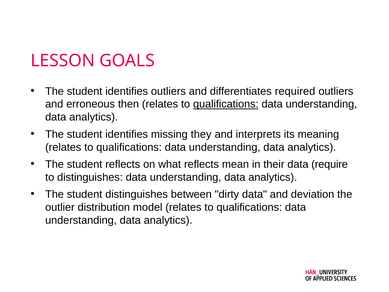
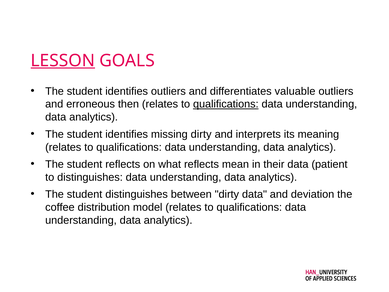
LESSON underline: none -> present
required: required -> valuable
missing they: they -> dirty
require: require -> patient
outlier: outlier -> coffee
